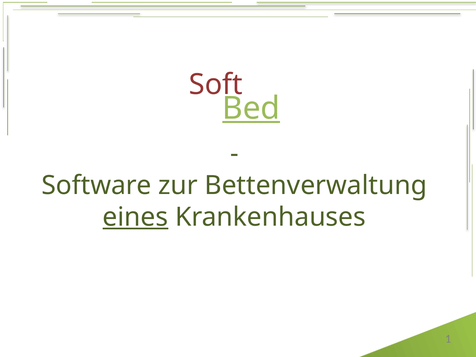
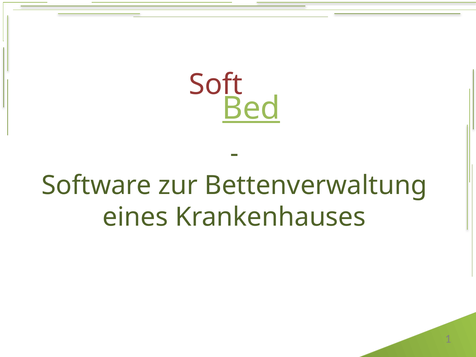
eines underline: present -> none
